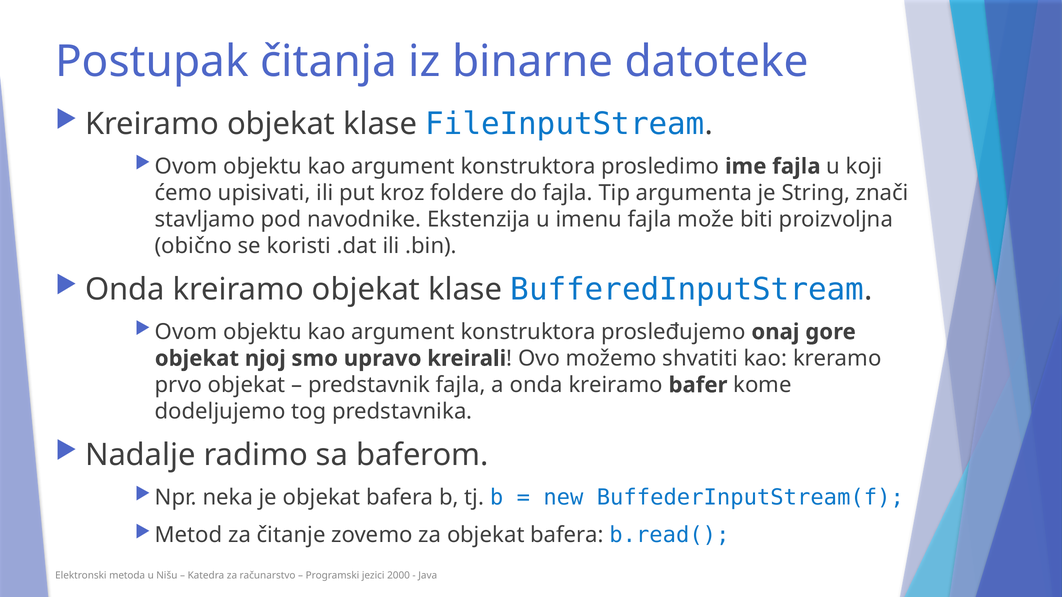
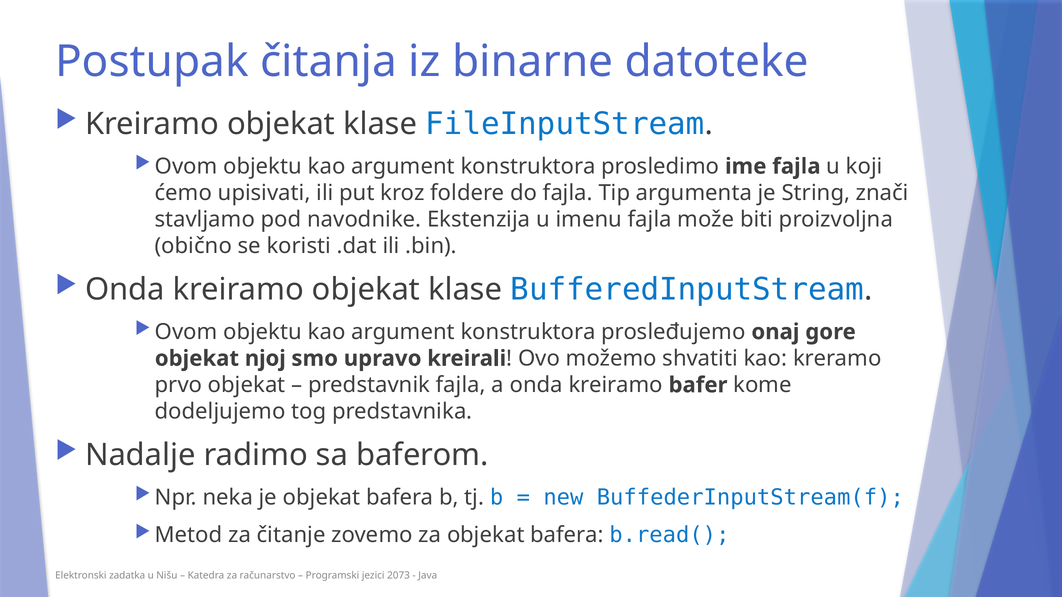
metoda: metoda -> zadatka
2000: 2000 -> 2073
